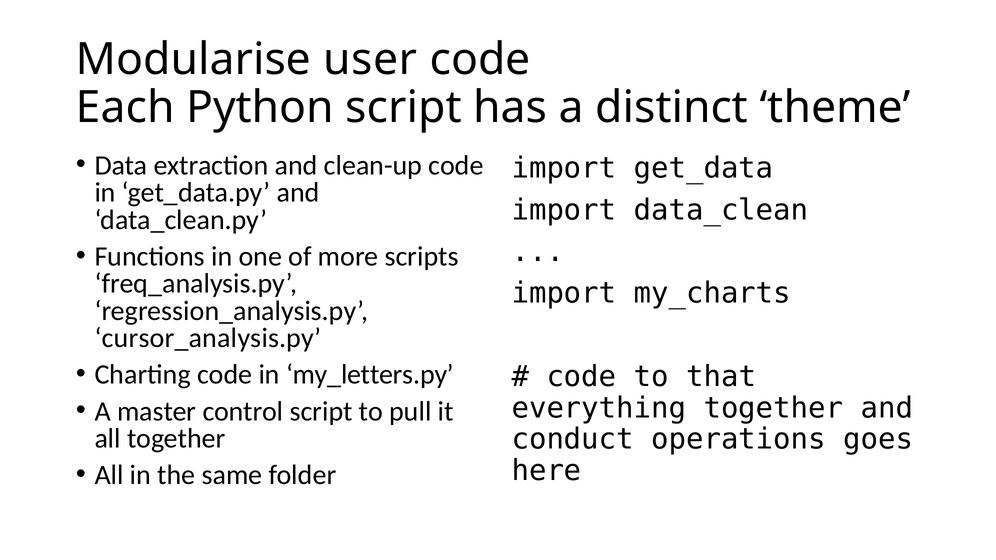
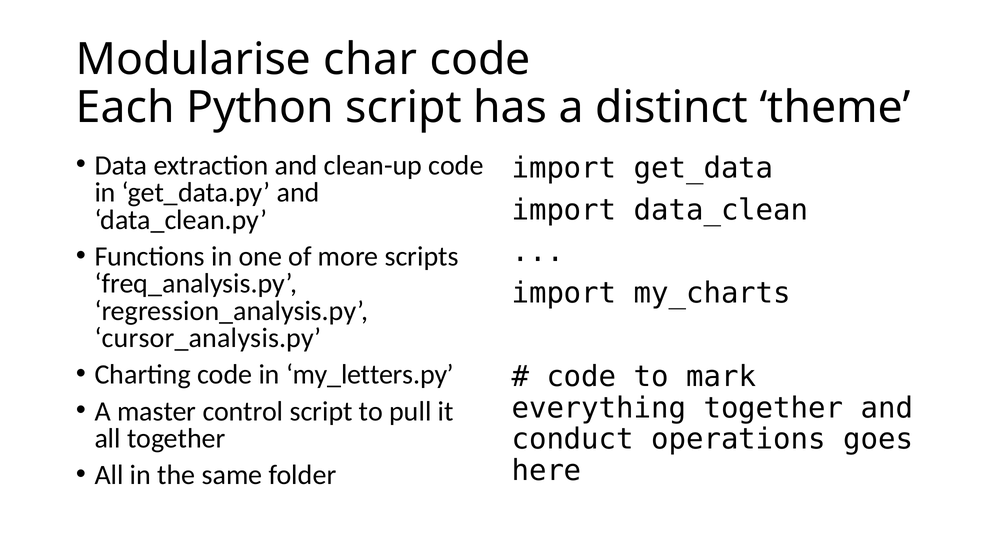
user: user -> char
that: that -> mark
